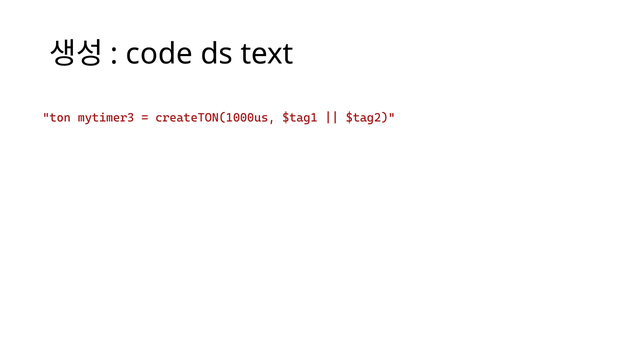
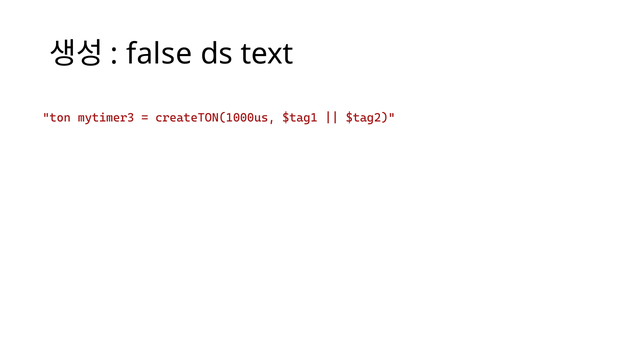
code: code -> false
